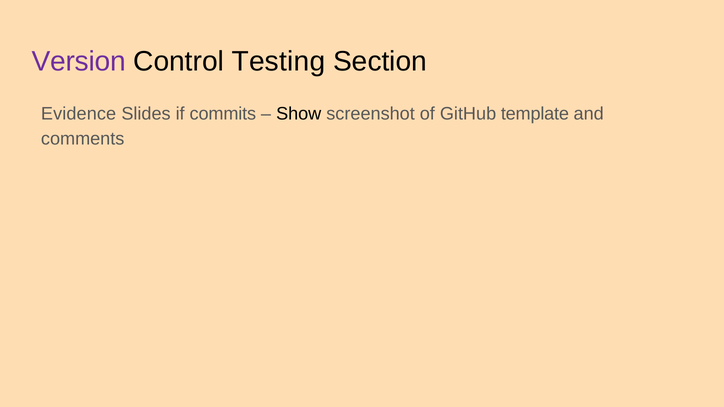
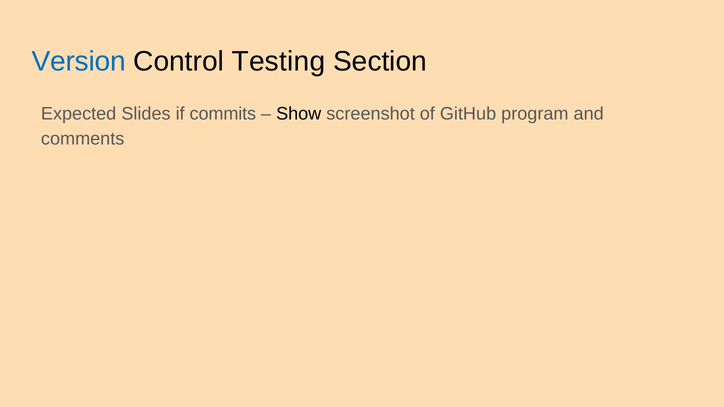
Version colour: purple -> blue
Evidence: Evidence -> Expected
template: template -> program
